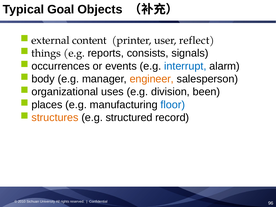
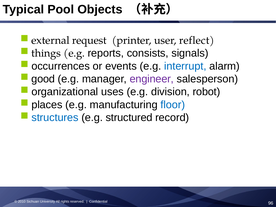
Goal: Goal -> Pool
content: content -> request
body: body -> good
engineer colour: orange -> purple
been: been -> robot
structures colour: orange -> blue
